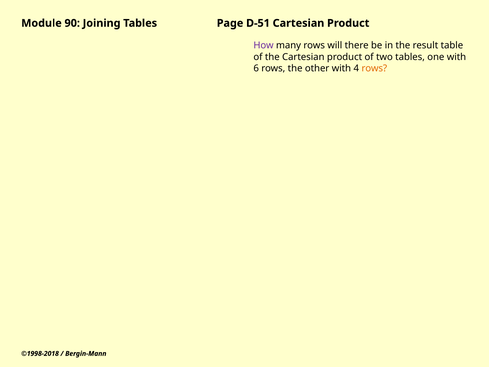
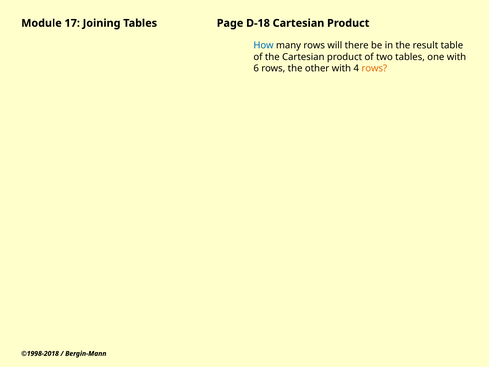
90: 90 -> 17
D-51: D-51 -> D-18
How colour: purple -> blue
